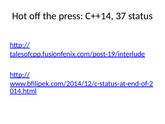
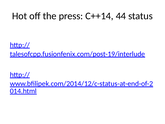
37: 37 -> 44
